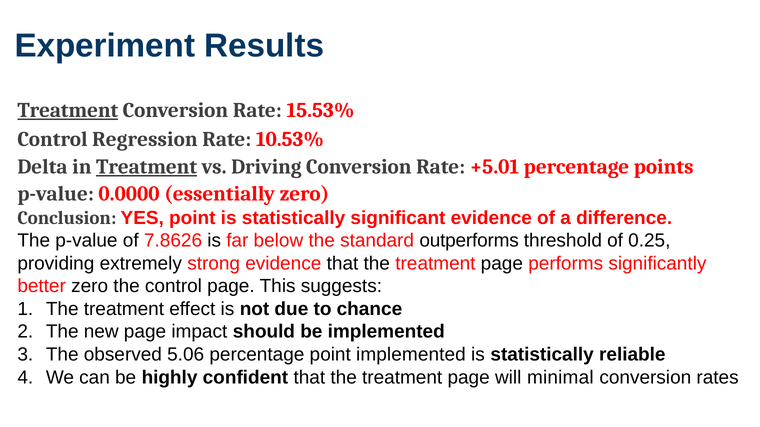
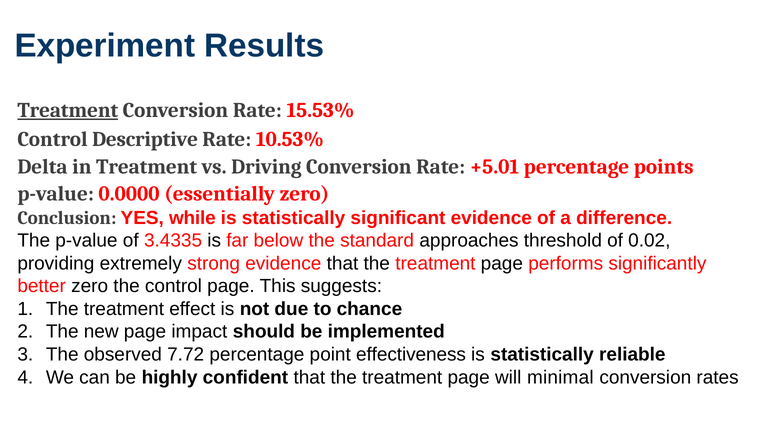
Regression: Regression -> Descriptive
Treatment at (147, 167) underline: present -> none
point at (192, 218): point -> while
7.8626: 7.8626 -> 3.4335
outperforms: outperforms -> approaches
0.25: 0.25 -> 0.02
5.06: 5.06 -> 7.72
point implemented: implemented -> effectiveness
